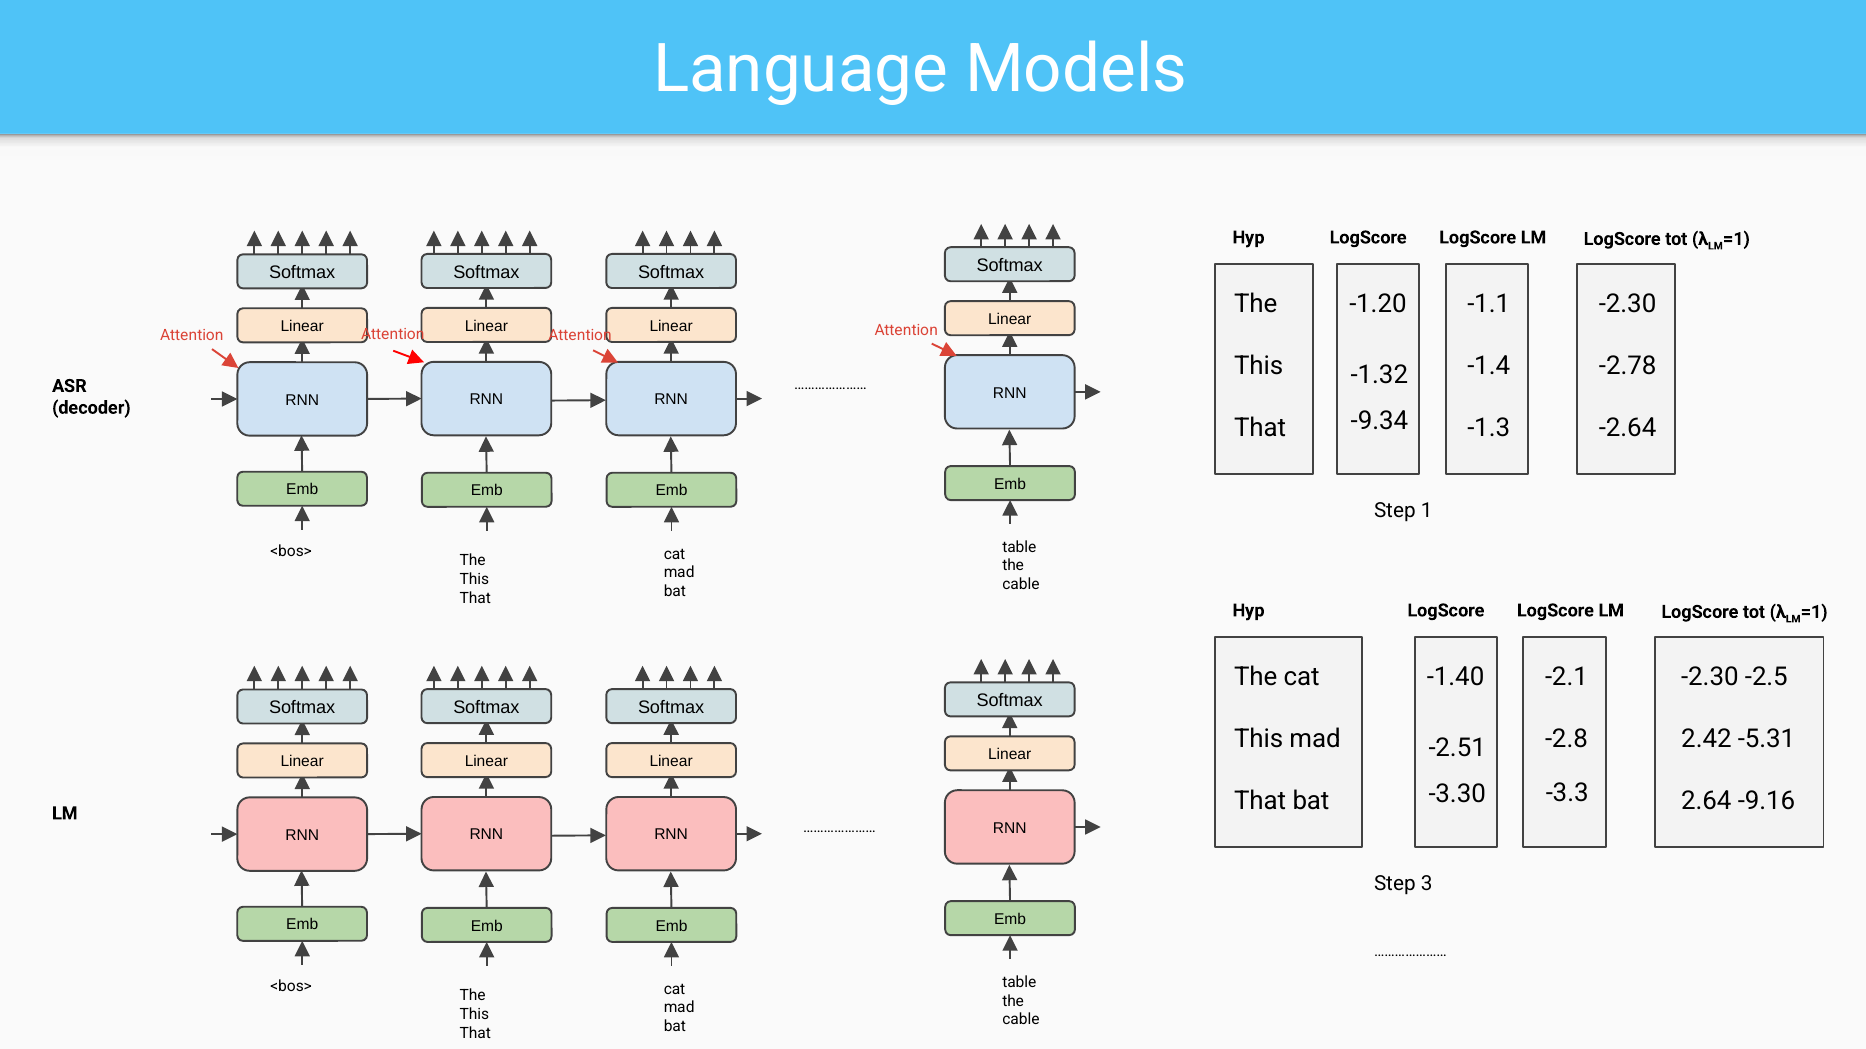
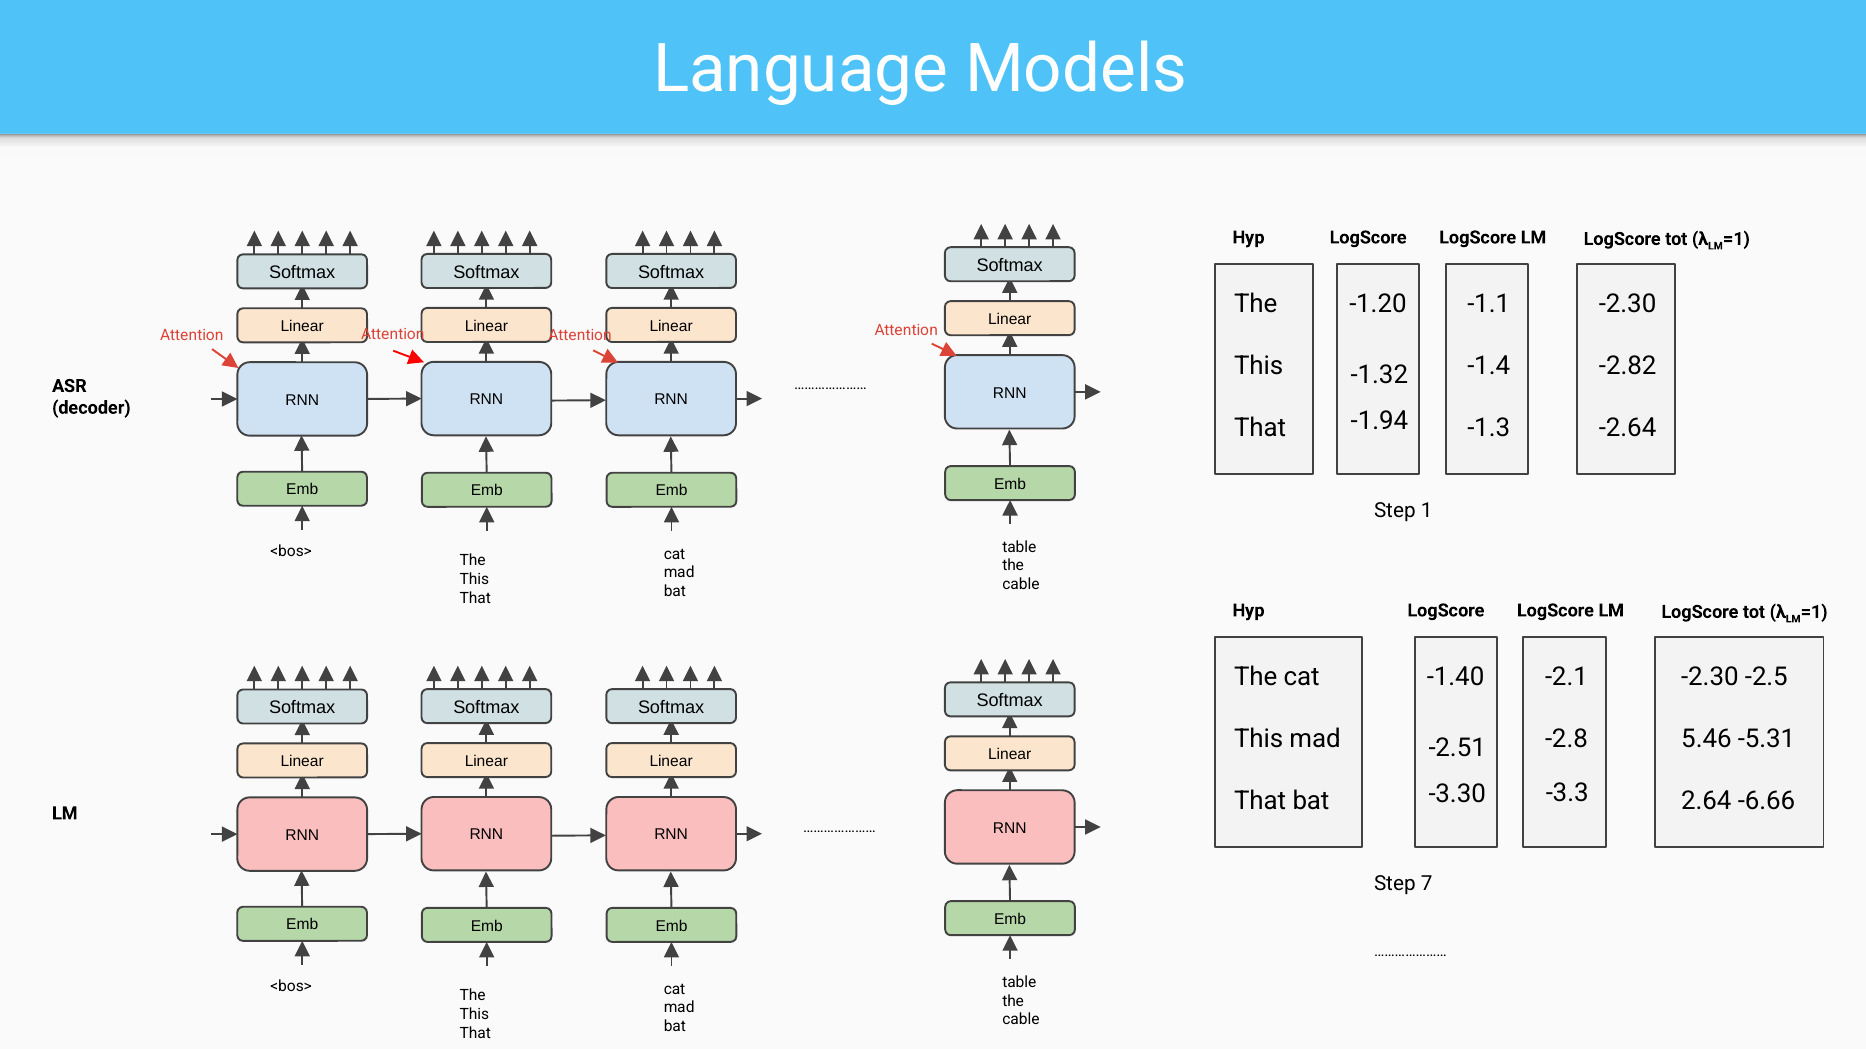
-2.78: -2.78 -> -2.82
-9.34: -9.34 -> -1.94
2.42: 2.42 -> 5.46
-9.16: -9.16 -> -6.66
3: 3 -> 7
